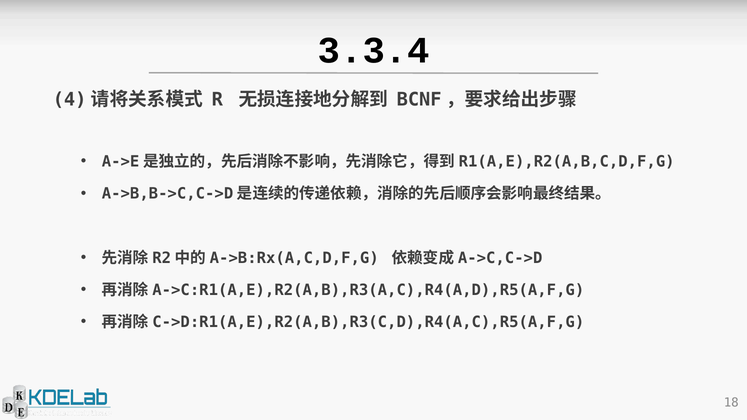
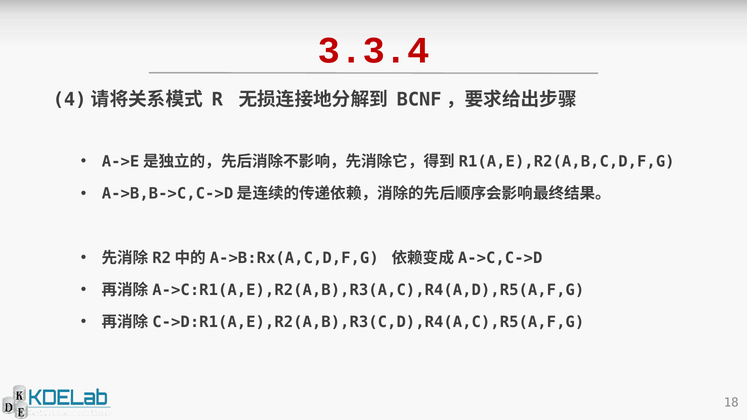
3.3.4 colour: black -> red
